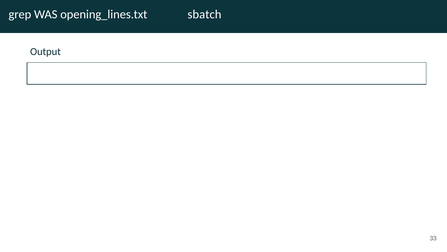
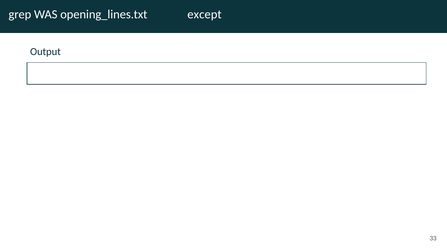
sbatch: sbatch -> except
